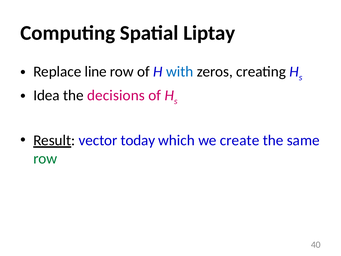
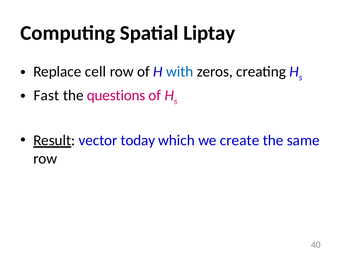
line: line -> cell
Idea: Idea -> Fast
decisions: decisions -> questions
row at (45, 158) colour: green -> black
